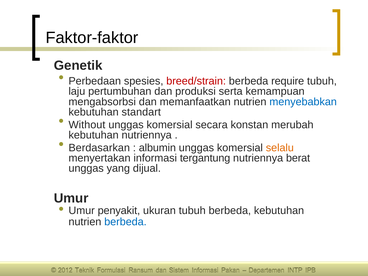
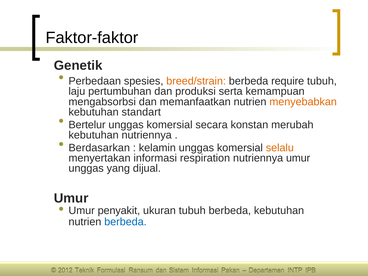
breed/strain colour: red -> orange
menyebabkan colour: blue -> orange
Without: Without -> Bertelur
albumin: albumin -> kelamin
tergantung: tergantung -> respiration
nutriennya berat: berat -> umur
